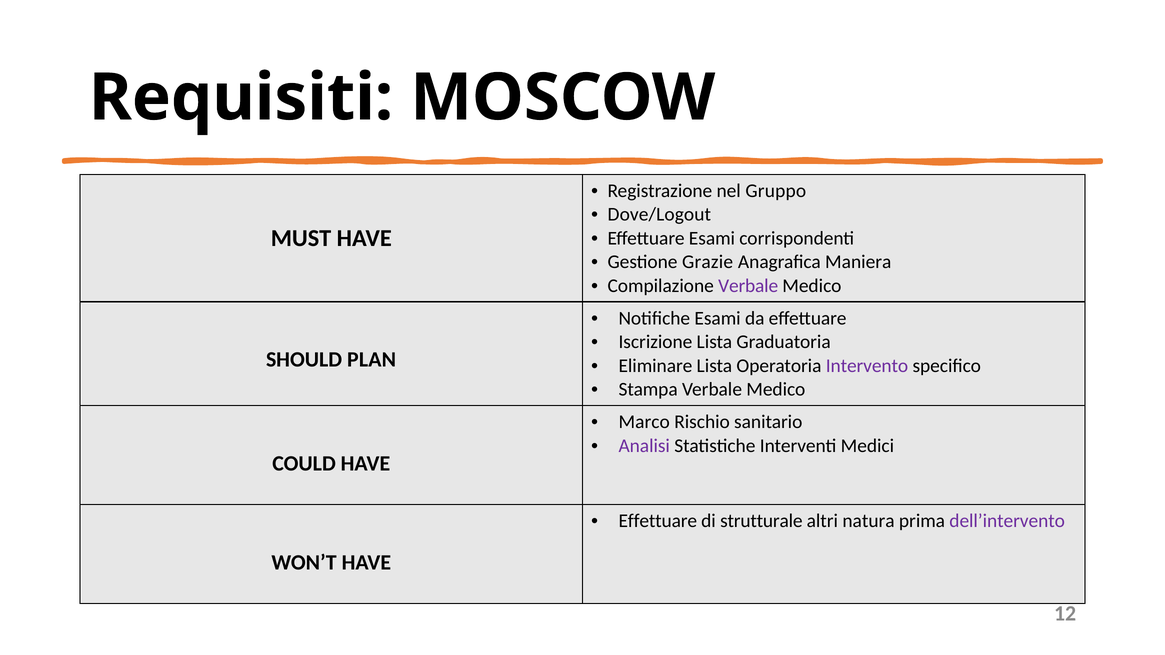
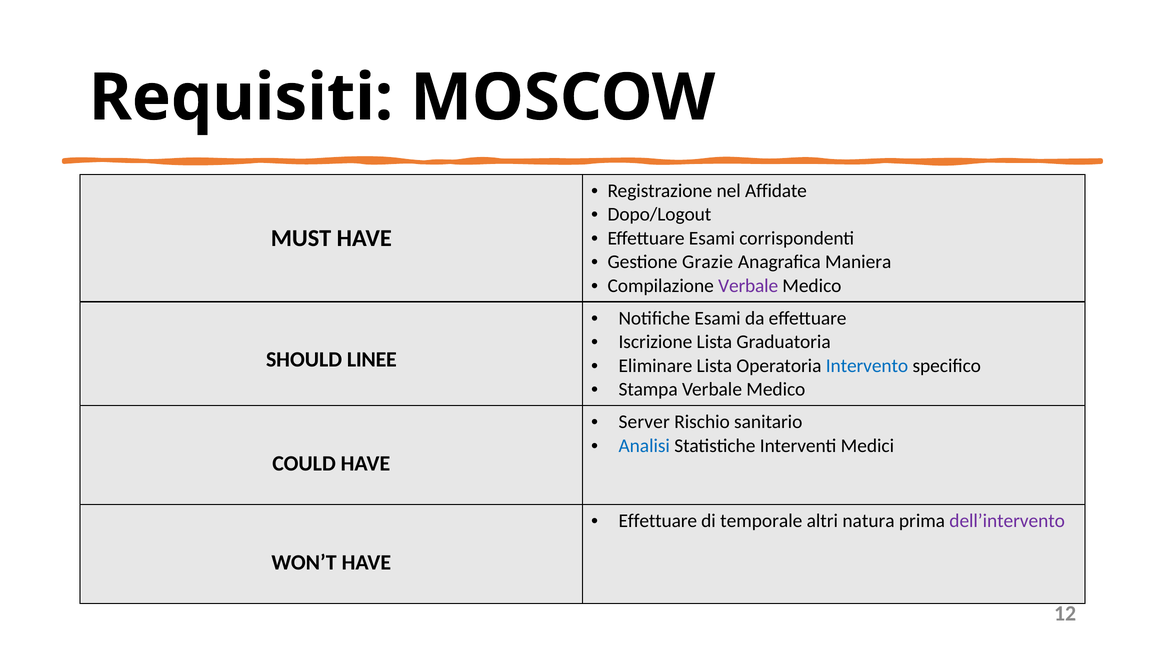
Gruppo: Gruppo -> Affidate
Dove/Logout: Dove/Logout -> Dopo/Logout
PLAN: PLAN -> LINEE
Intervento colour: purple -> blue
Marco: Marco -> Server
Analisi colour: purple -> blue
strutturale: strutturale -> temporale
